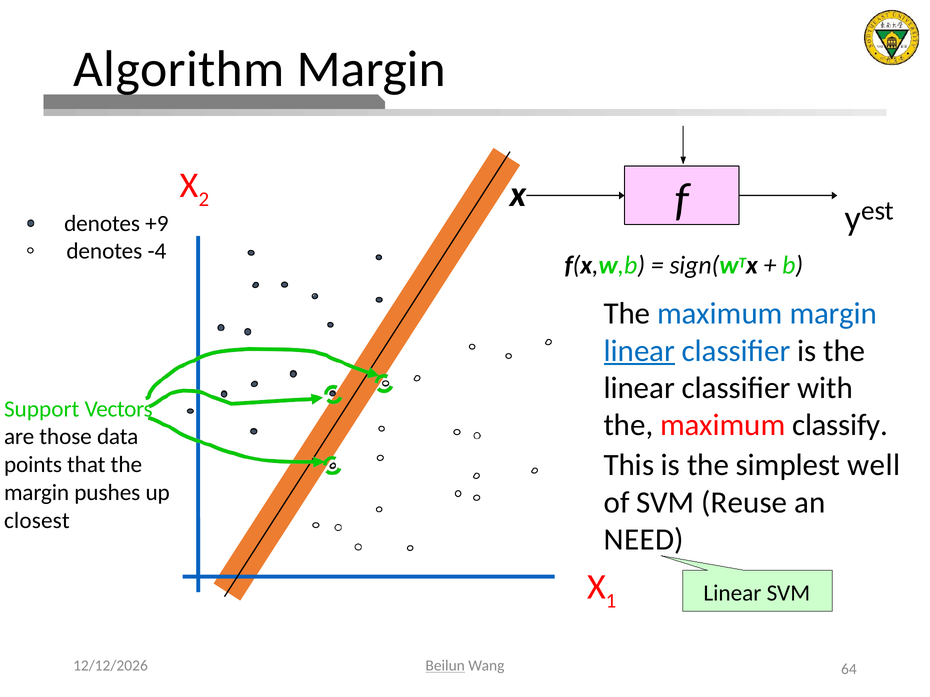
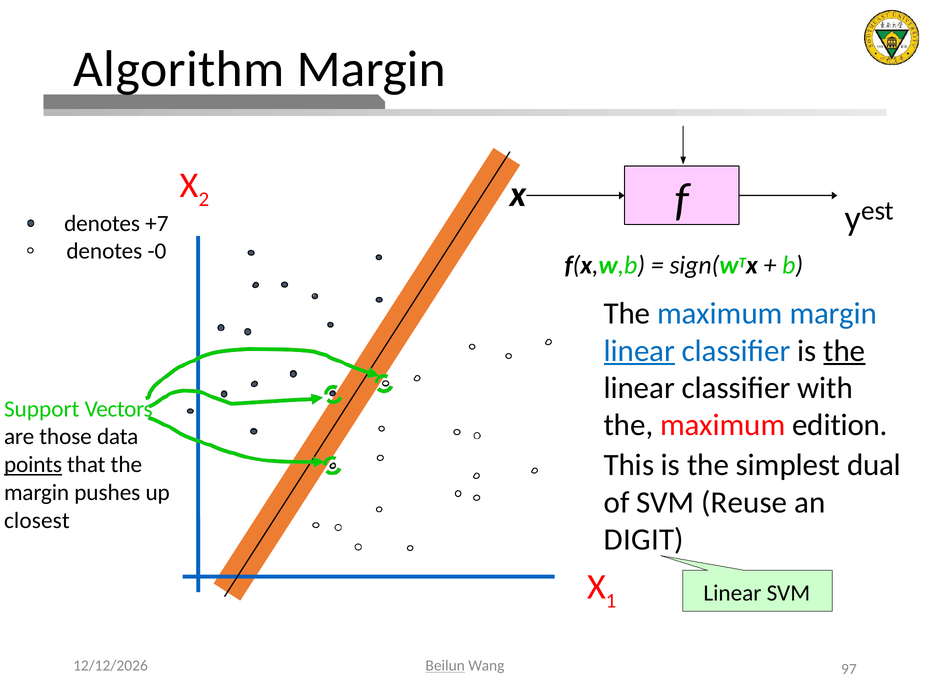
+9: +9 -> +7
-4: -4 -> -0
the at (844, 351) underline: none -> present
classify: classify -> edition
well: well -> dual
points underline: none -> present
NEED: NEED -> DIGIT
64: 64 -> 97
